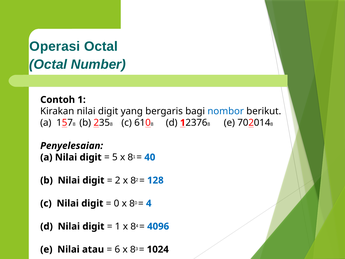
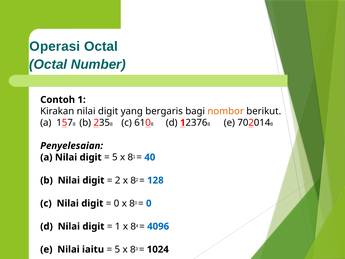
nombor colour: blue -> orange
4 at (149, 203): 4 -> 0
atau: atau -> iaitu
6 at (117, 249): 6 -> 5
